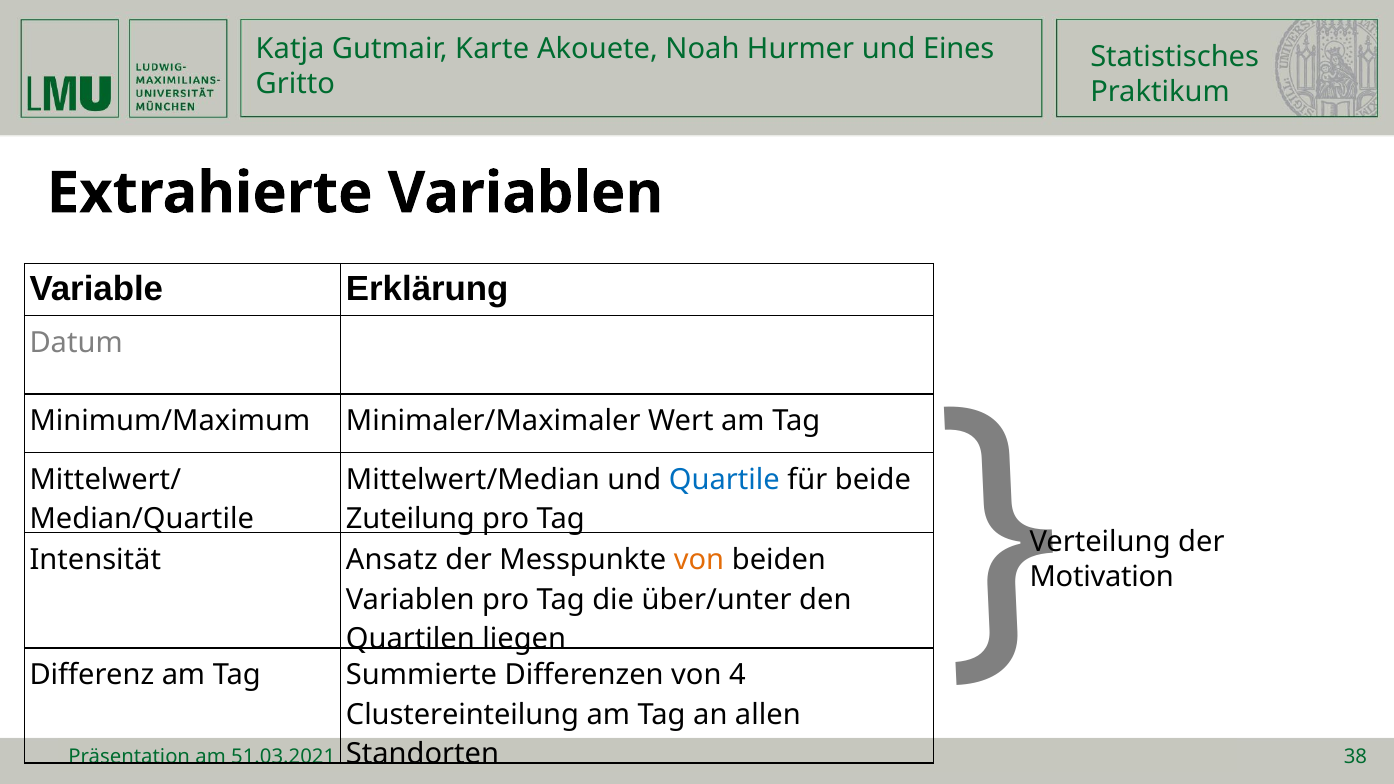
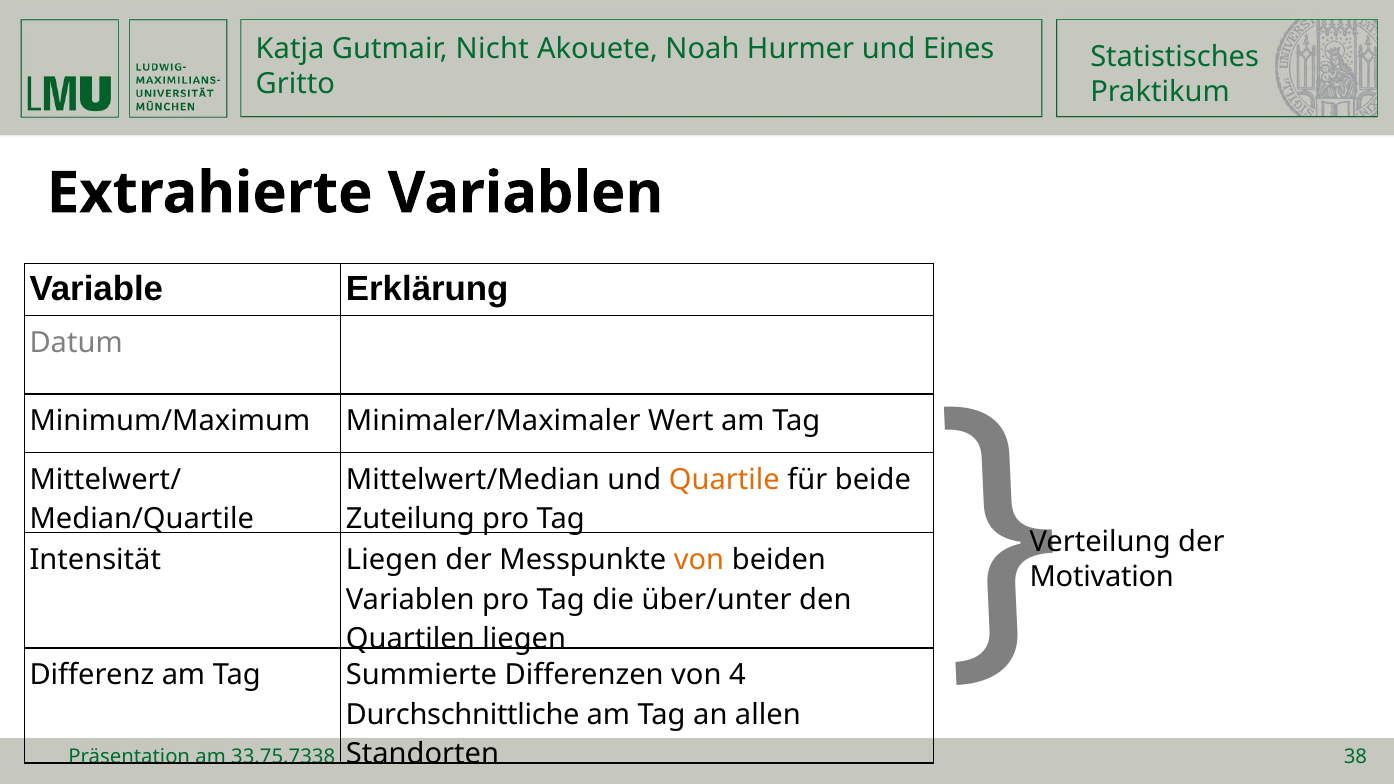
Karte: Karte -> Nicht
Quartile colour: blue -> orange
Intensität Ansatz: Ansatz -> Liegen
Clustereinteilung: Clustereinteilung -> Durchschnittliche
51.03.2021: 51.03.2021 -> 33.75.7338
